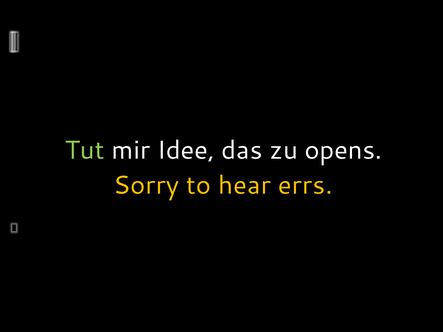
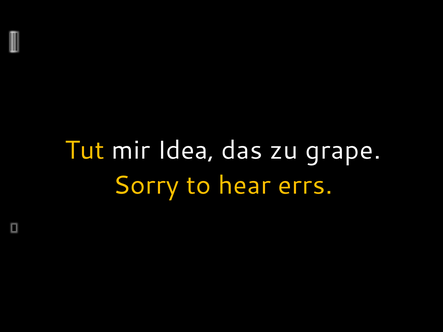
Tut colour: light green -> yellow
Idee: Idee -> Idea
opens: opens -> grape
